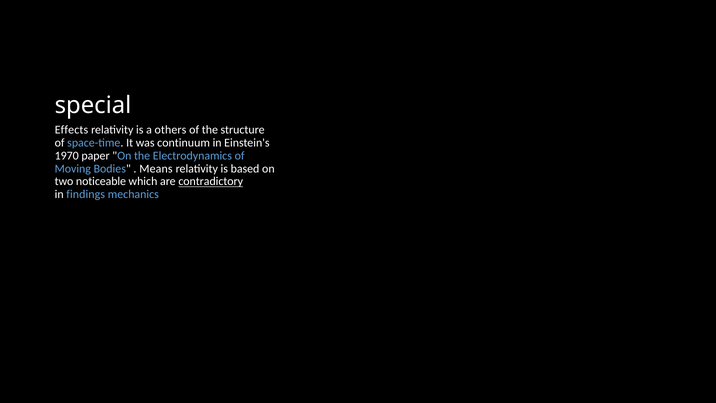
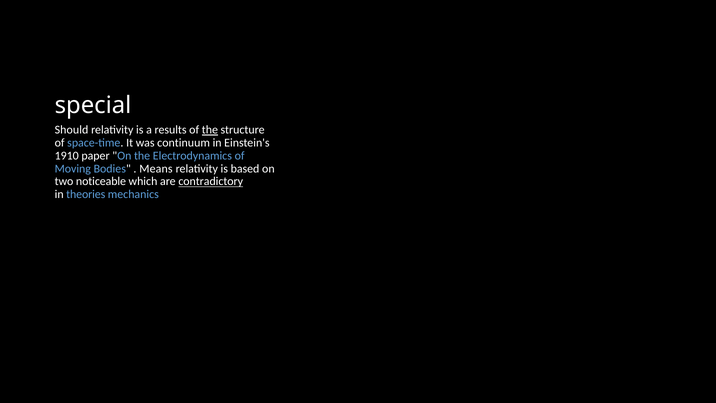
Effects: Effects -> Should
others: others -> results
the at (210, 130) underline: none -> present
1970: 1970 -> 1910
findings: findings -> theories
